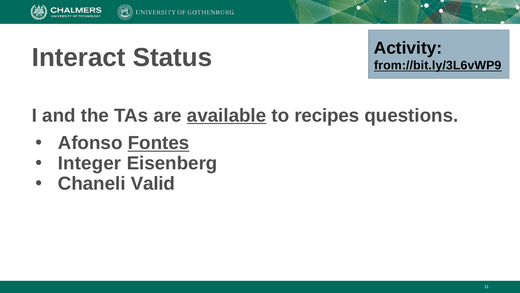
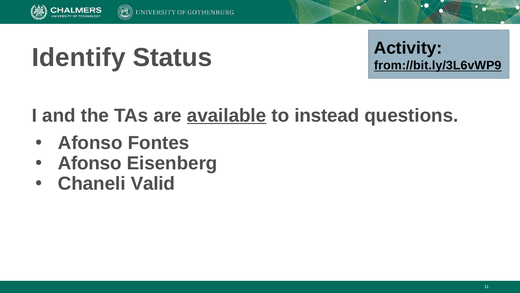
Interact: Interact -> Identify
recipes: recipes -> instead
Fontes underline: present -> none
Integer at (90, 163): Integer -> Afonso
